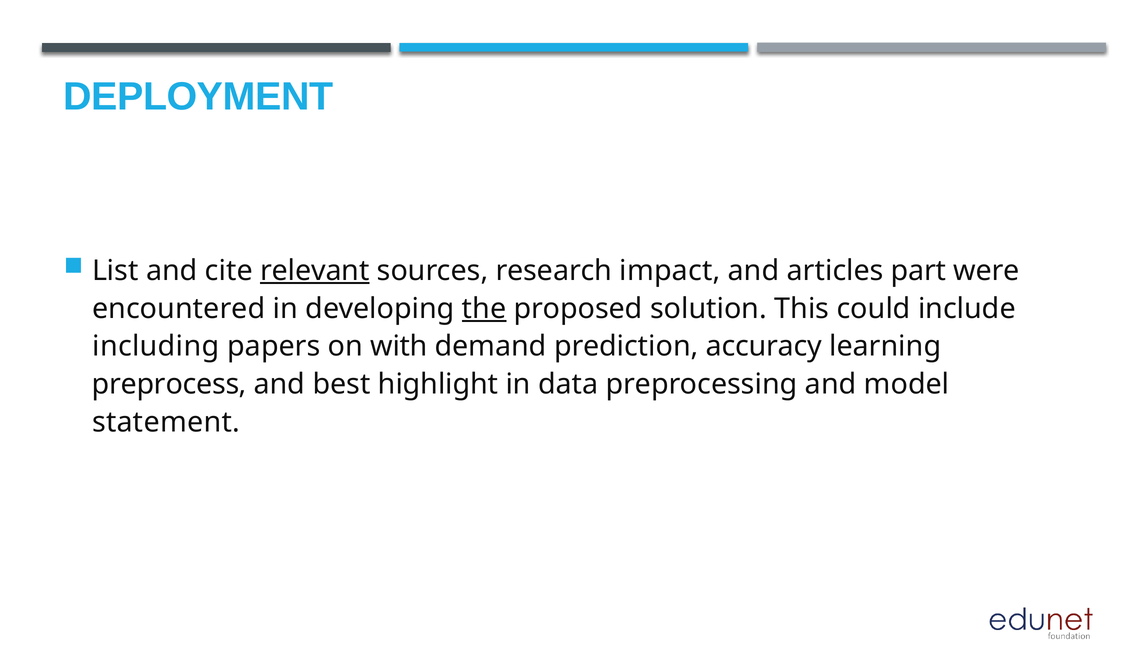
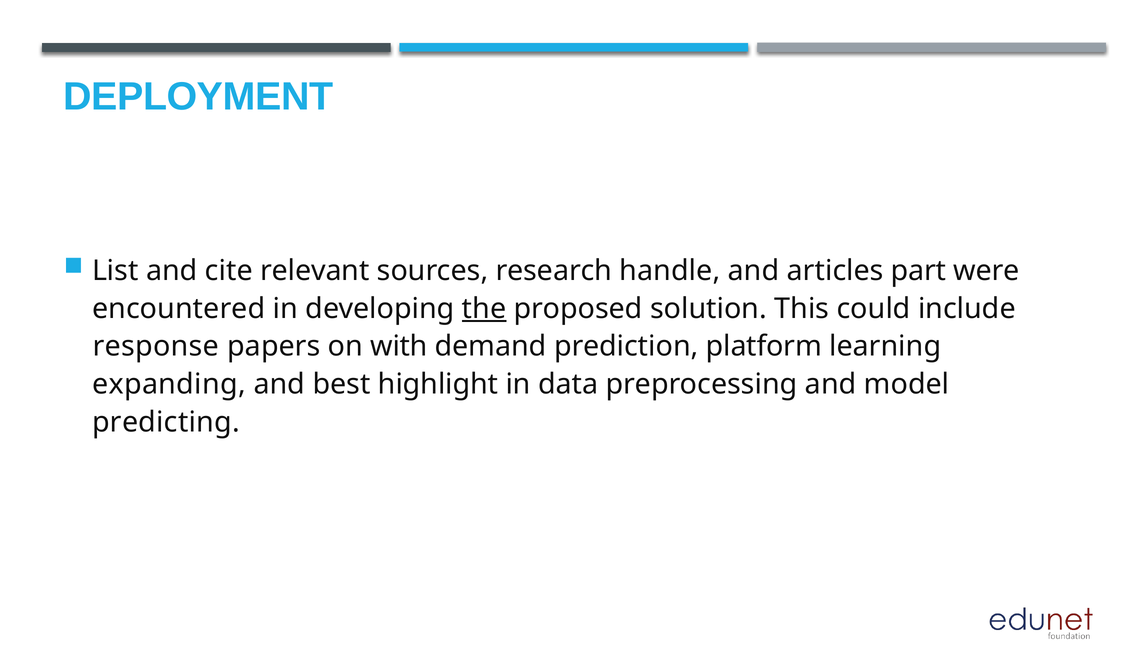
relevant underline: present -> none
impact: impact -> handle
including: including -> response
accuracy: accuracy -> platform
preprocess: preprocess -> expanding
statement: statement -> predicting
